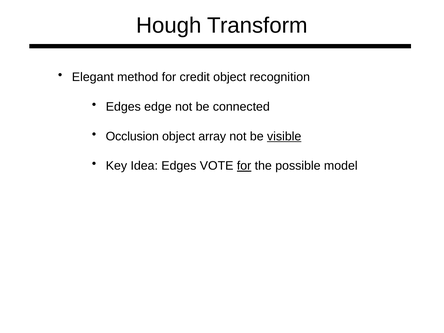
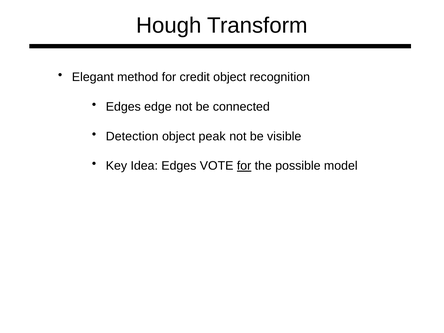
Occlusion: Occlusion -> Detection
array: array -> peak
visible underline: present -> none
